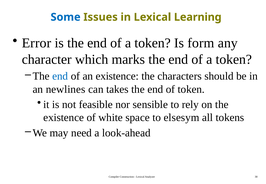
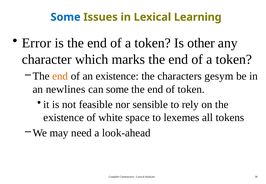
form: form -> other
end at (60, 76) colour: blue -> orange
should: should -> gesym
can takes: takes -> some
elsesym: elsesym -> lexemes
